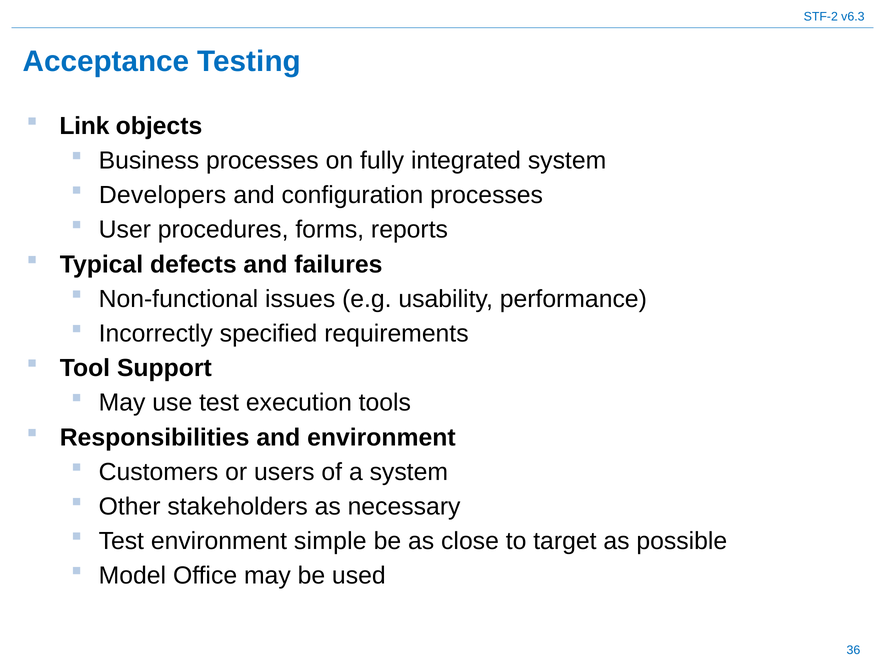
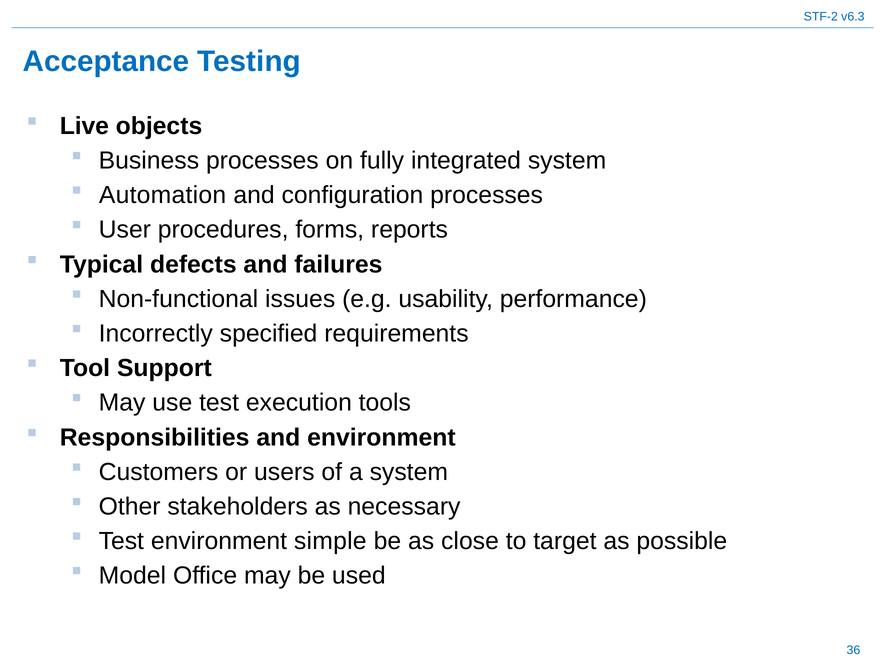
Link: Link -> Live
Developers: Developers -> Automation
